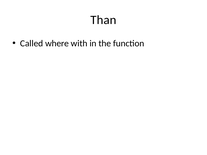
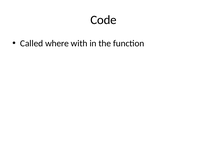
Than: Than -> Code
